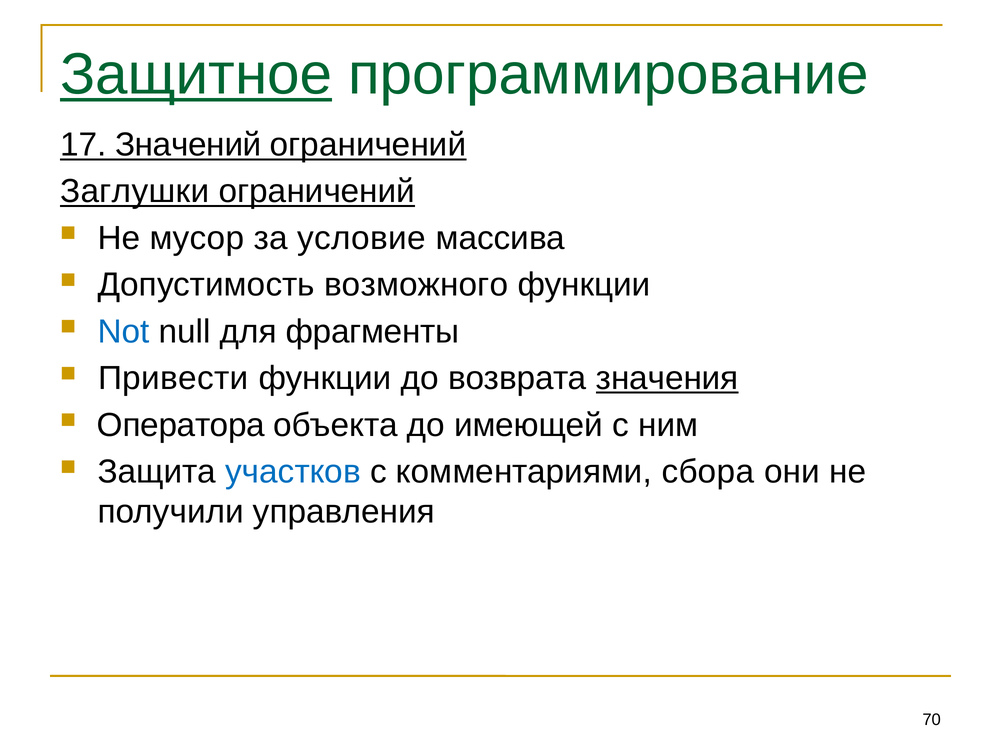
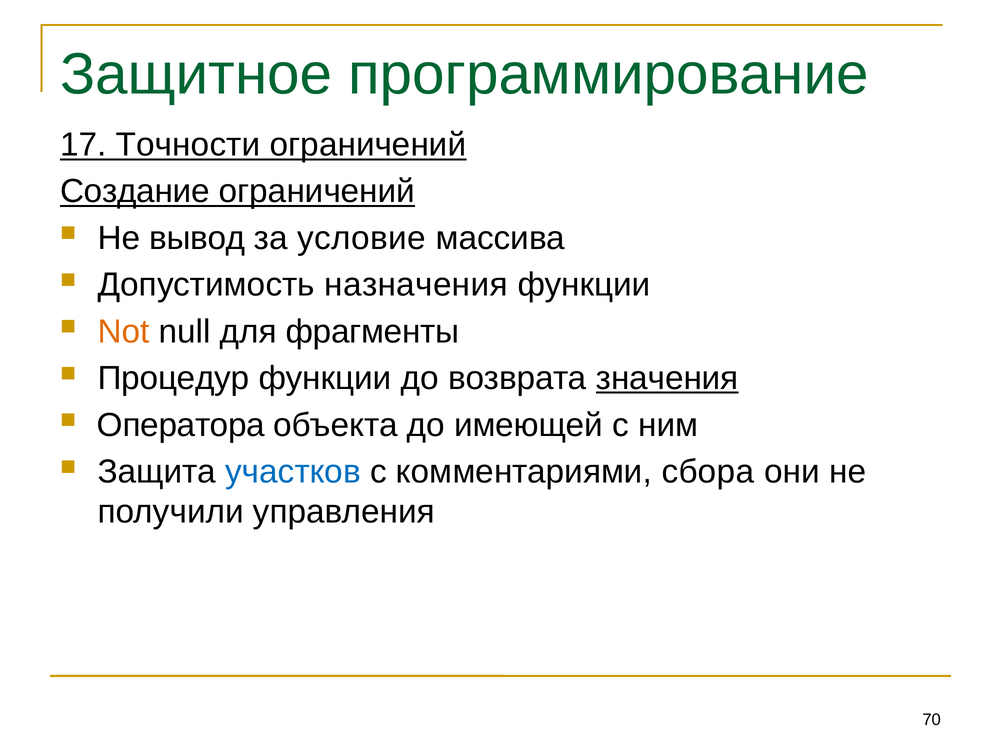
Защитное underline: present -> none
Значений: Значений -> Точности
Заглушки: Заглушки -> Создание
мусор: мусор -> вывод
возможного: возможного -> назначения
Not colour: blue -> orange
Привести: Привести -> Процедур
